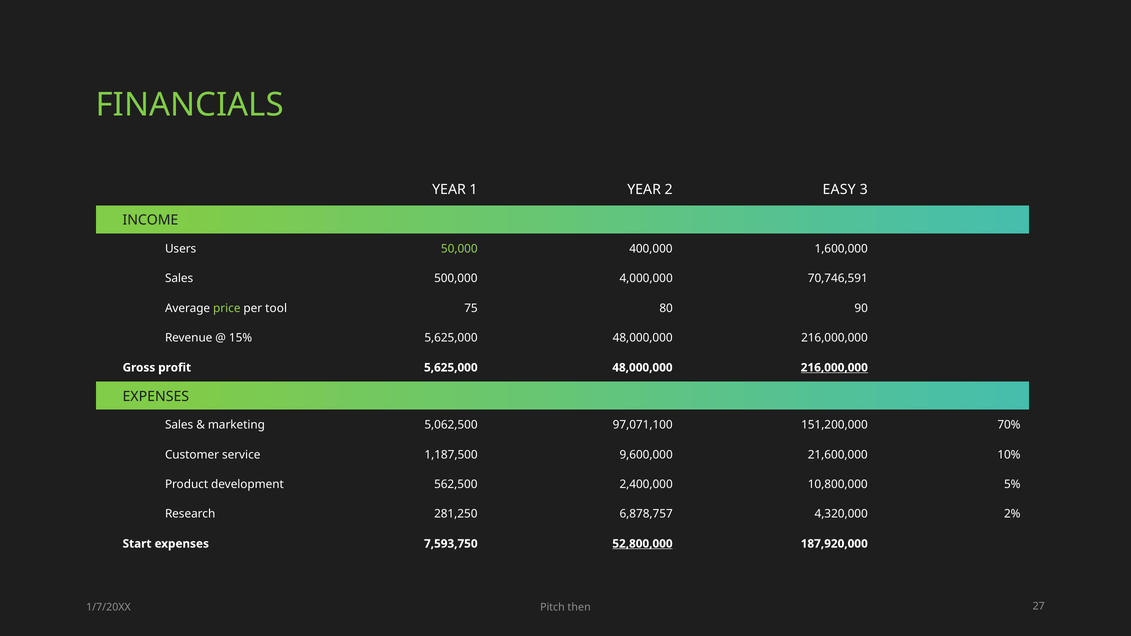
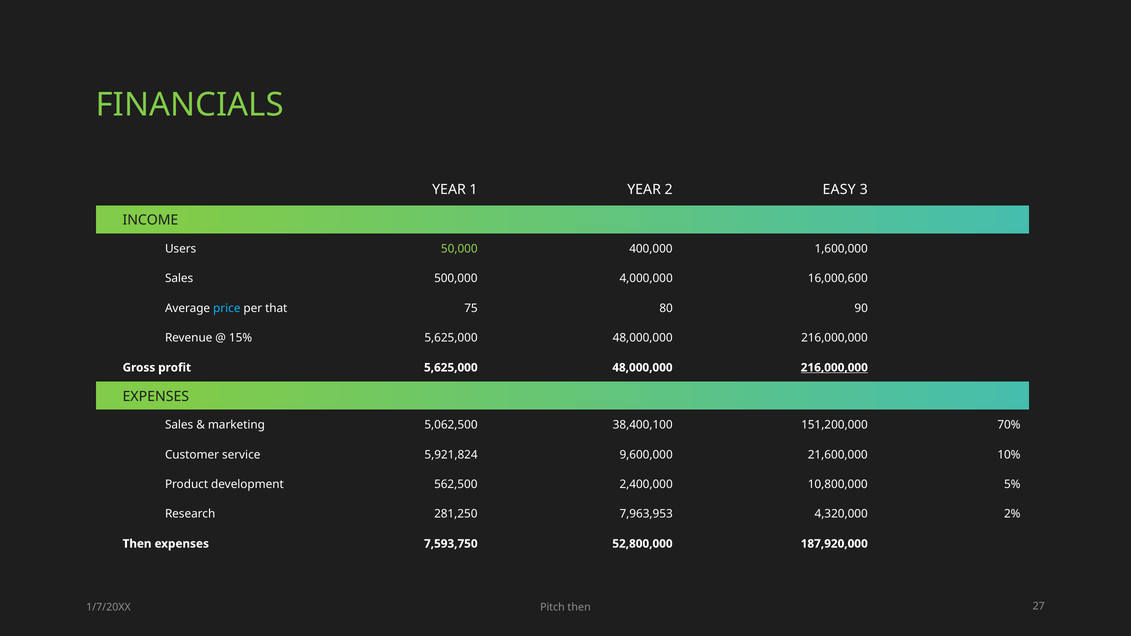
70,746,591: 70,746,591 -> 16,000,600
price colour: light green -> light blue
tool: tool -> that
97,071,100: 97,071,100 -> 38,400,100
1,187,500: 1,187,500 -> 5,921,824
6,878,757: 6,878,757 -> 7,963,953
Start at (137, 544): Start -> Then
52,800,000 underline: present -> none
